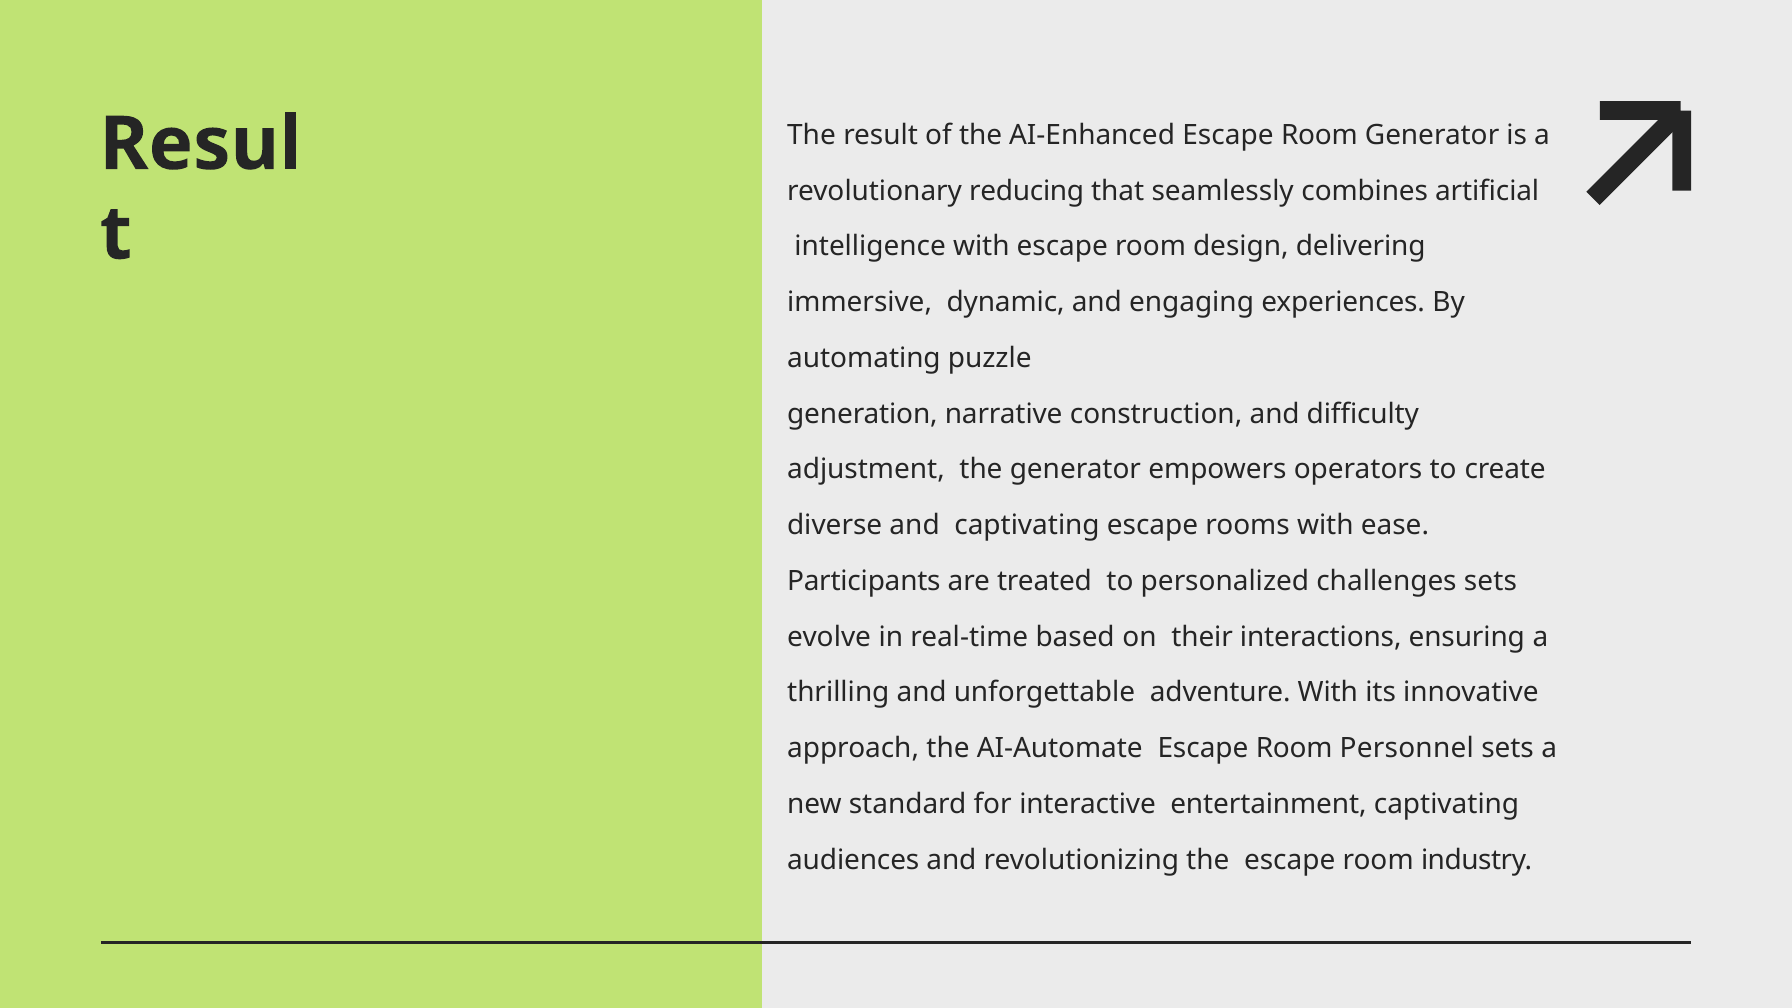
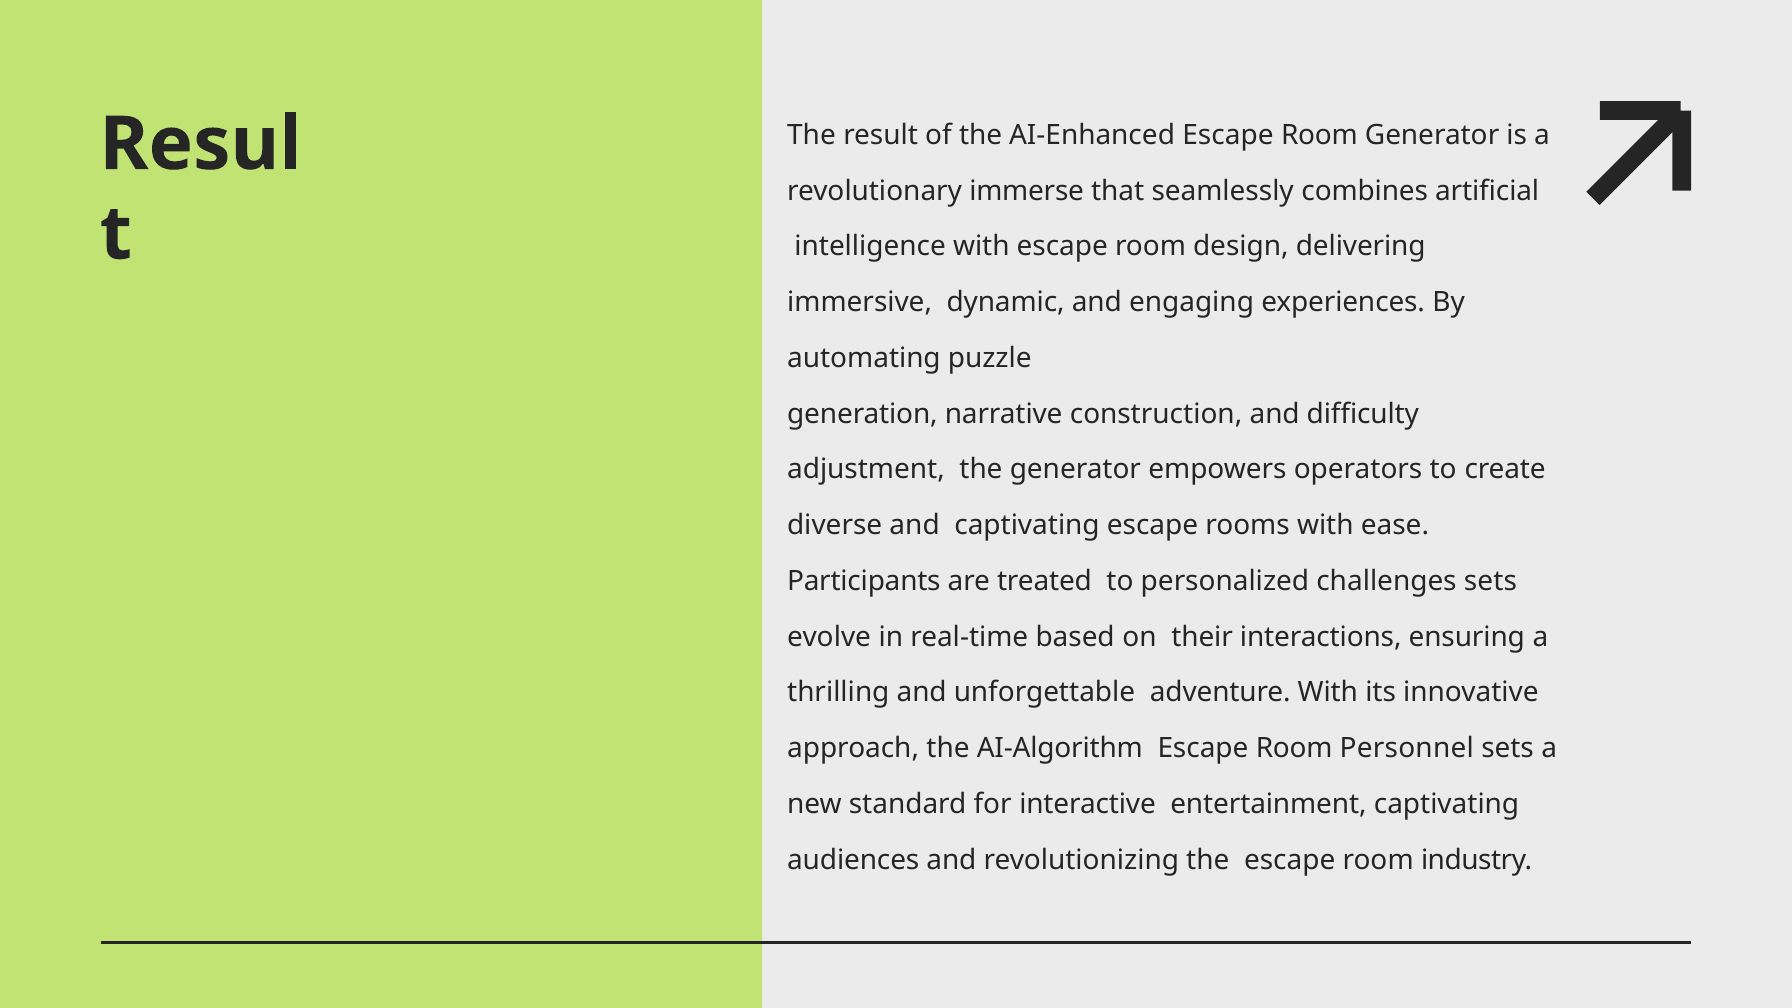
reducing: reducing -> immerse
AI-Automate: AI-Automate -> AI-Algorithm
